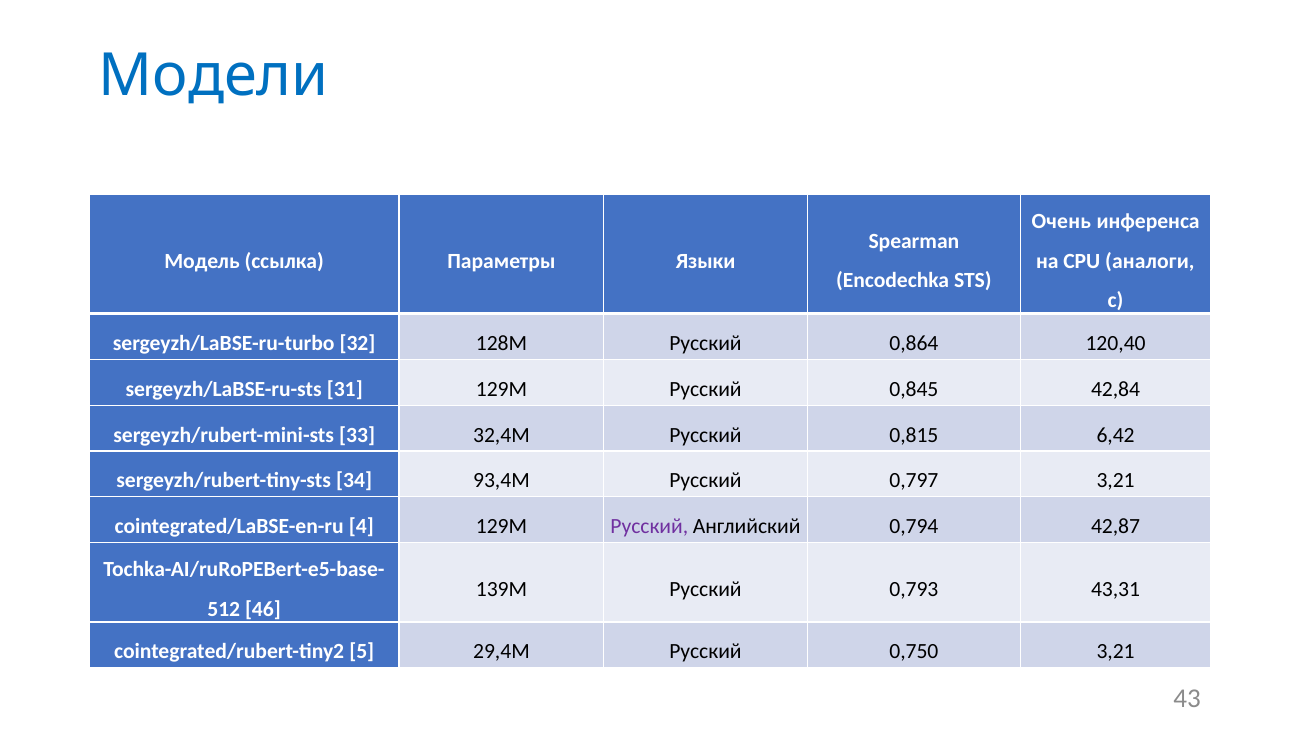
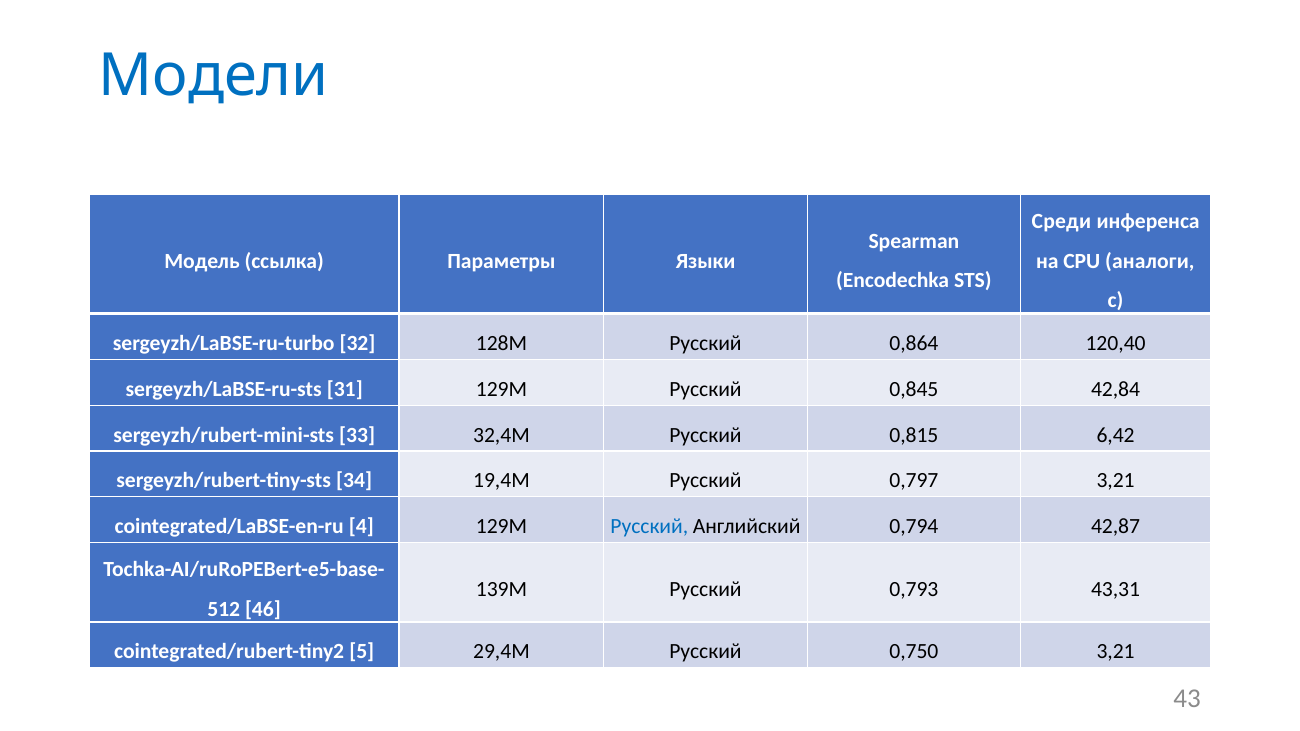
Очень: Очень -> Среди
93,4M: 93,4M -> 19,4M
Русский at (649, 527) colour: purple -> blue
